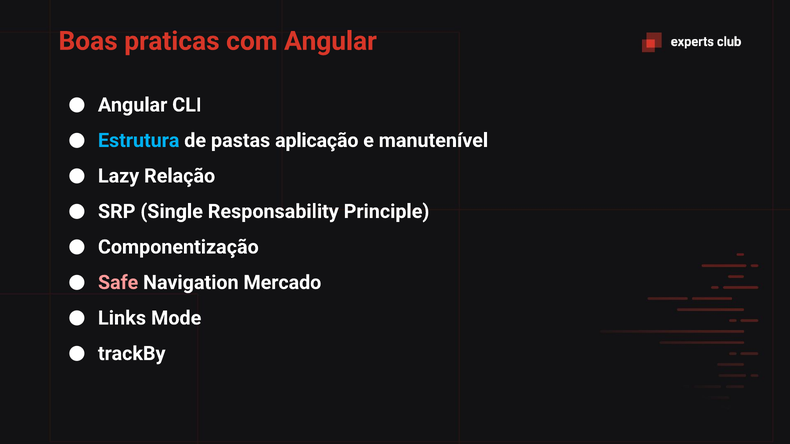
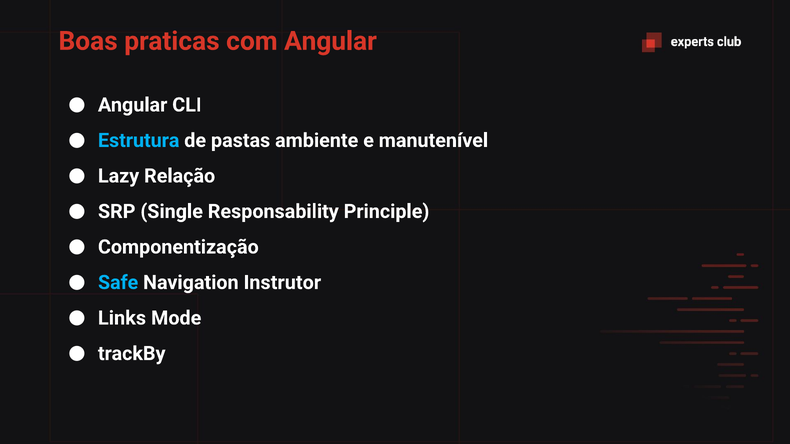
aplicação: aplicação -> ambiente
Safe colour: pink -> light blue
Mercado: Mercado -> Instrutor
